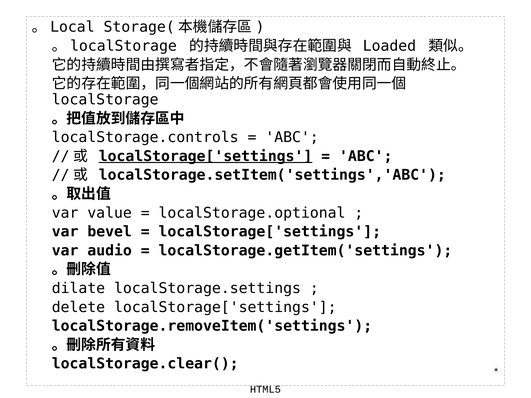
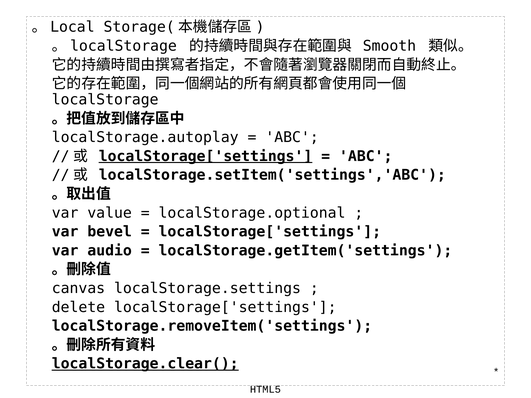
Loaded: Loaded -> Smooth
localStorage.controls: localStorage.controls -> localStorage.autoplay
dilate: dilate -> canvas
localStorage.clear( underline: none -> present
